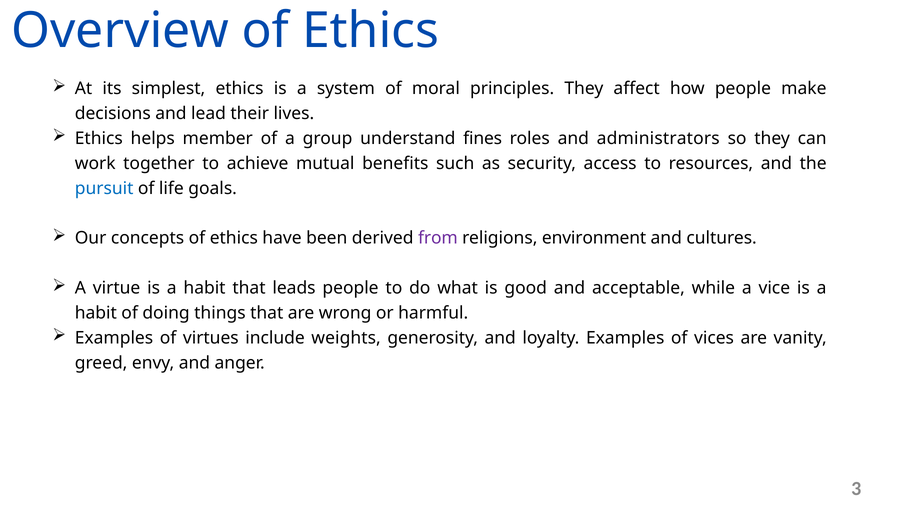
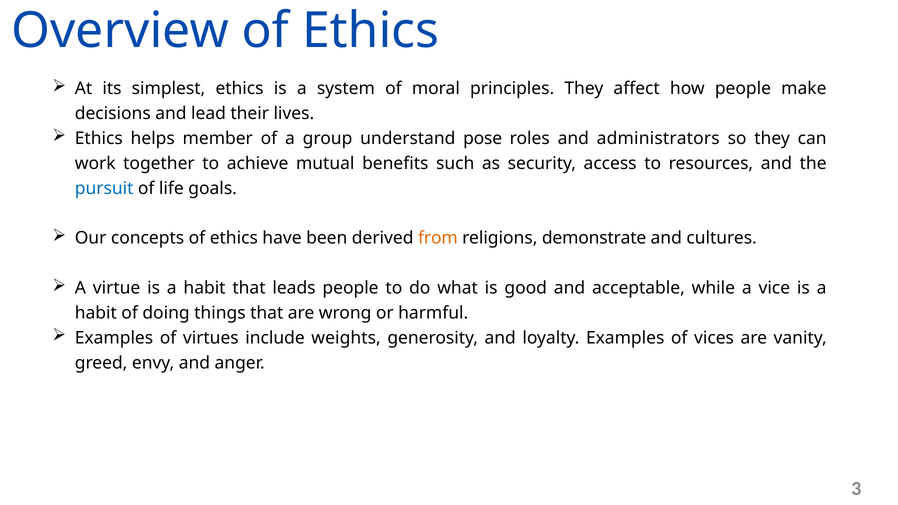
fines: fines -> pose
from colour: purple -> orange
environment: environment -> demonstrate
